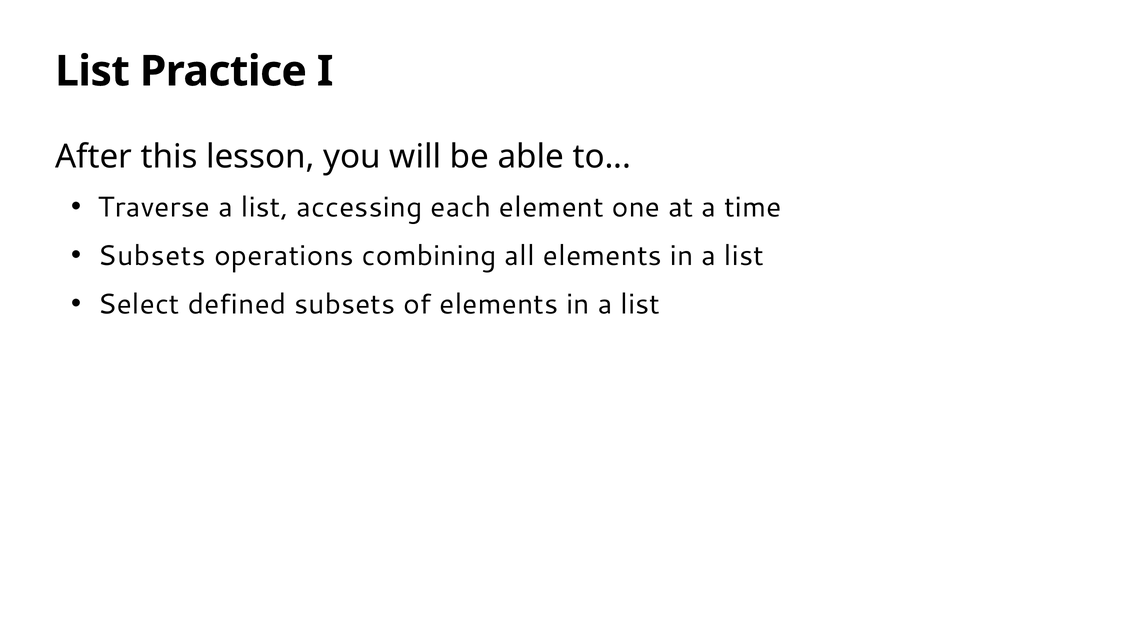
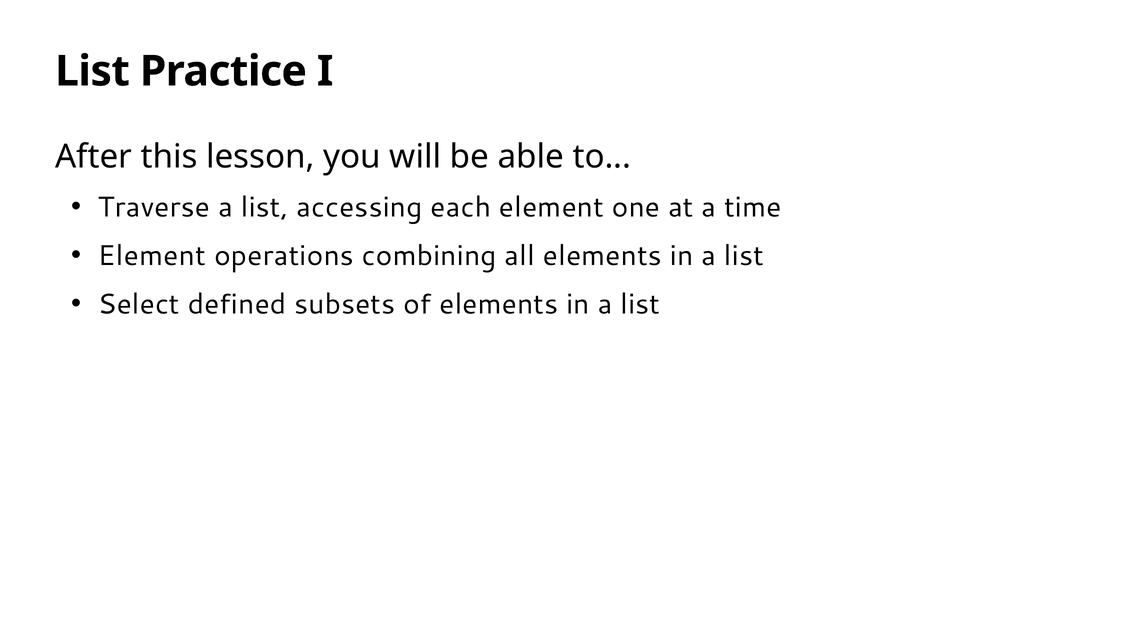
Subsets at (152, 256): Subsets -> Element
